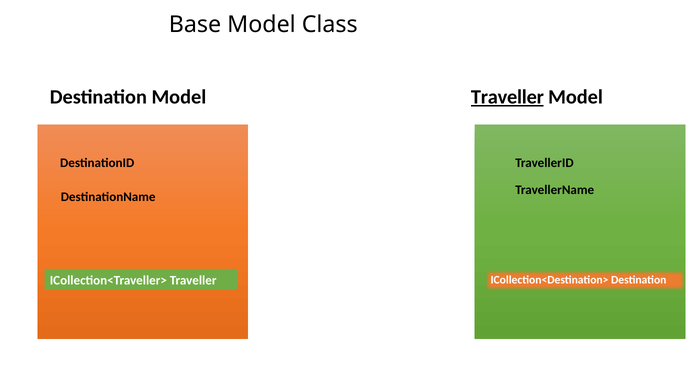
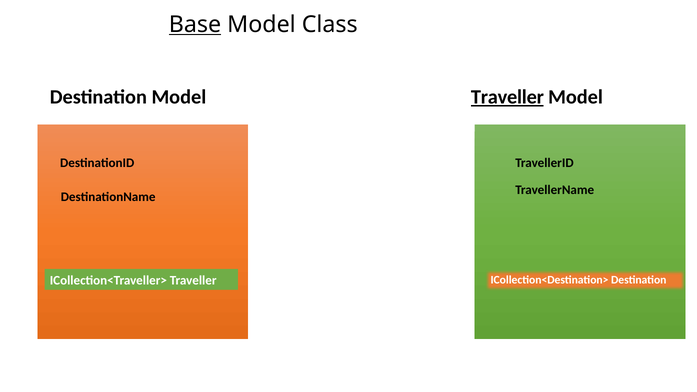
Base underline: none -> present
